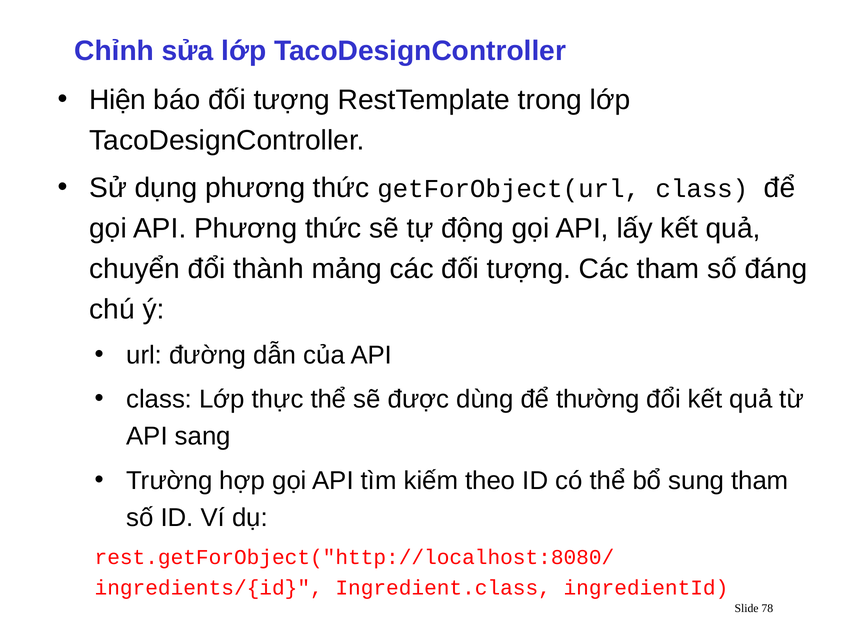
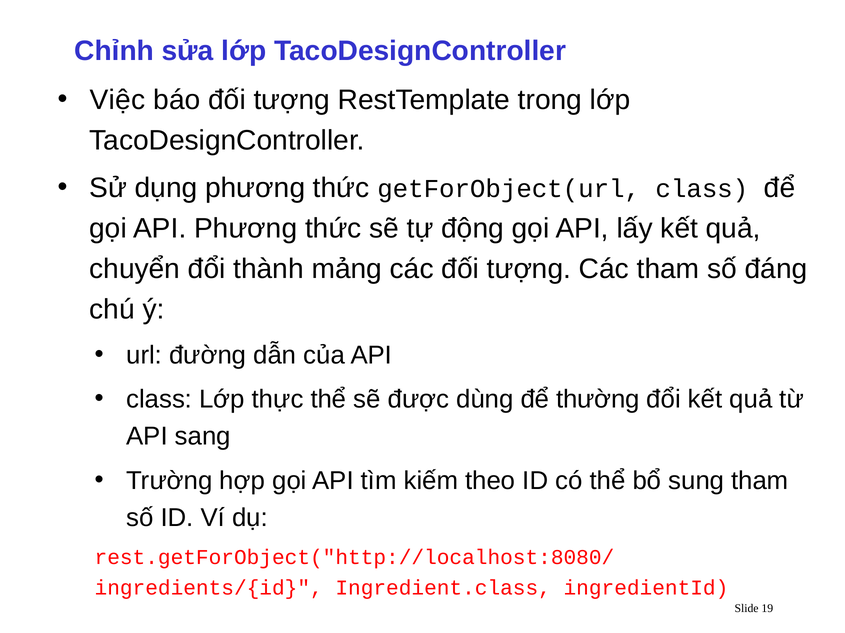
Hiện: Hiện -> Việc
78: 78 -> 19
